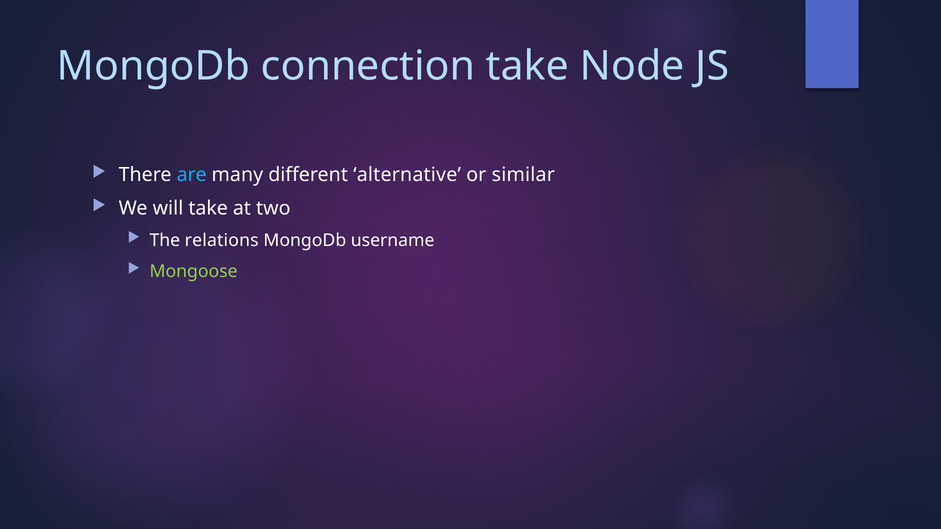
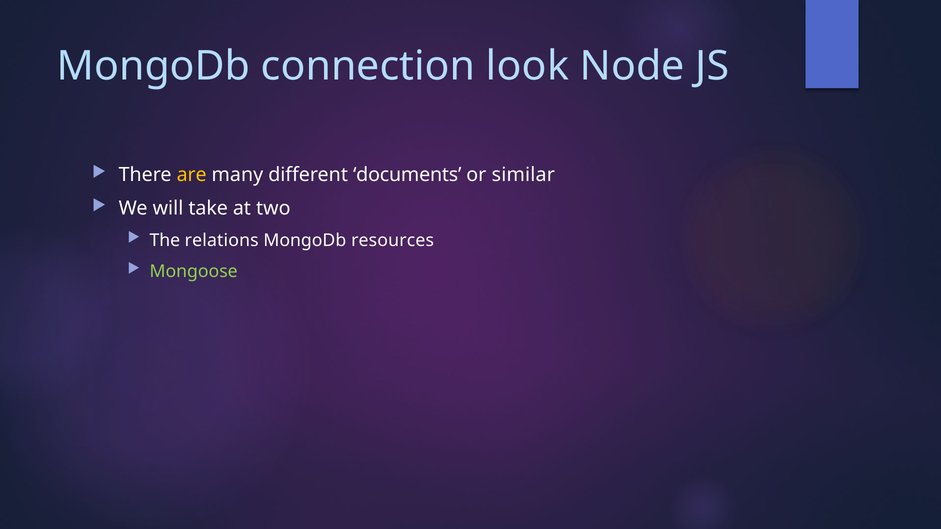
connection take: take -> look
are colour: light blue -> yellow
alternative: alternative -> documents
username: username -> resources
